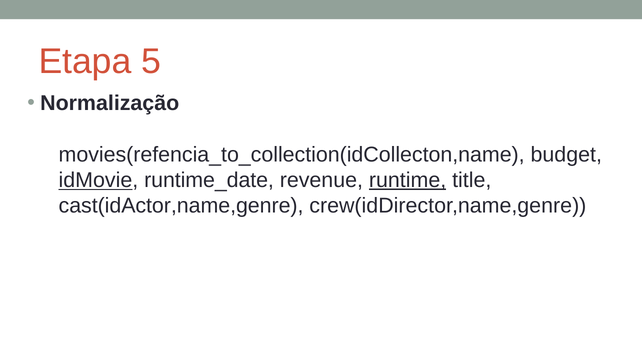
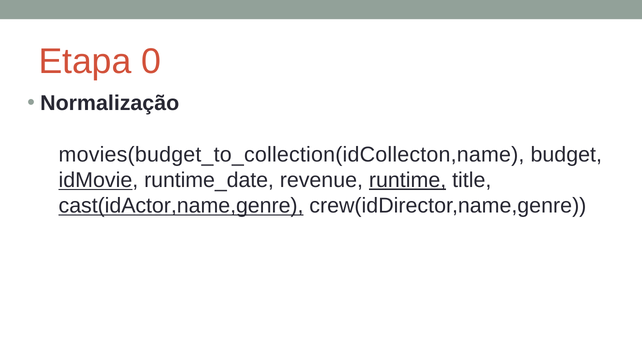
5: 5 -> 0
movies(refencia_to_collection(idCollecton,name: movies(refencia_to_collection(idCollecton,name -> movies(budget_to_collection(idCollecton,name
cast(idActor,name,genre underline: none -> present
